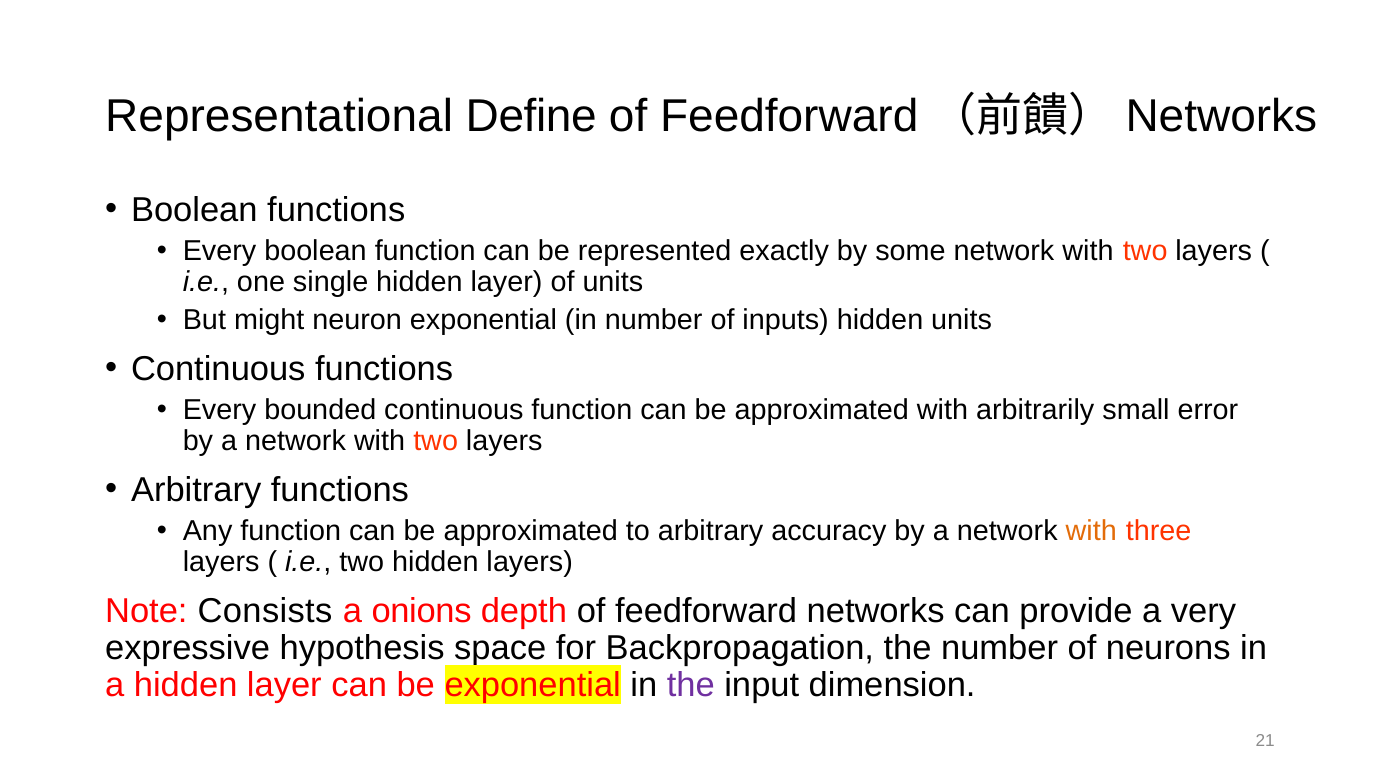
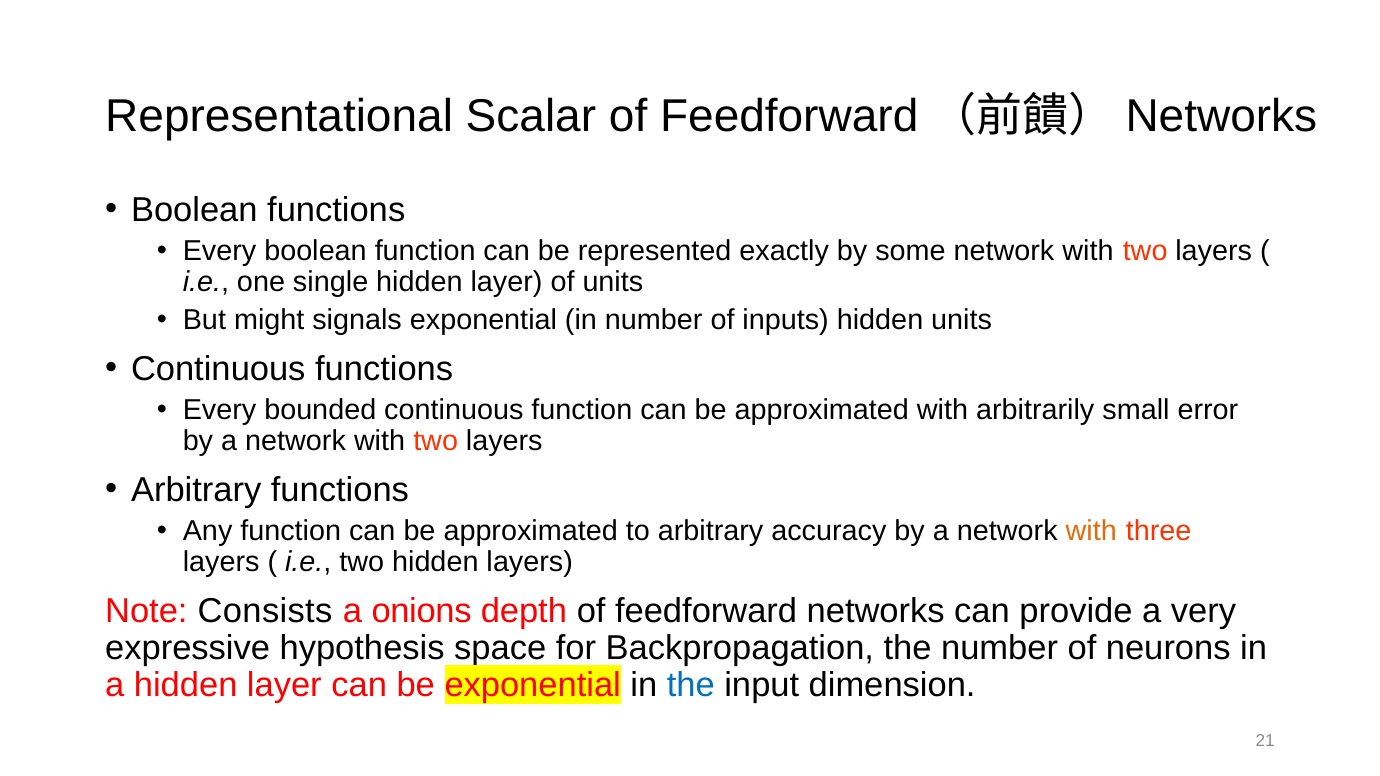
Define: Define -> Scalar
neuron: neuron -> signals
the at (691, 685) colour: purple -> blue
